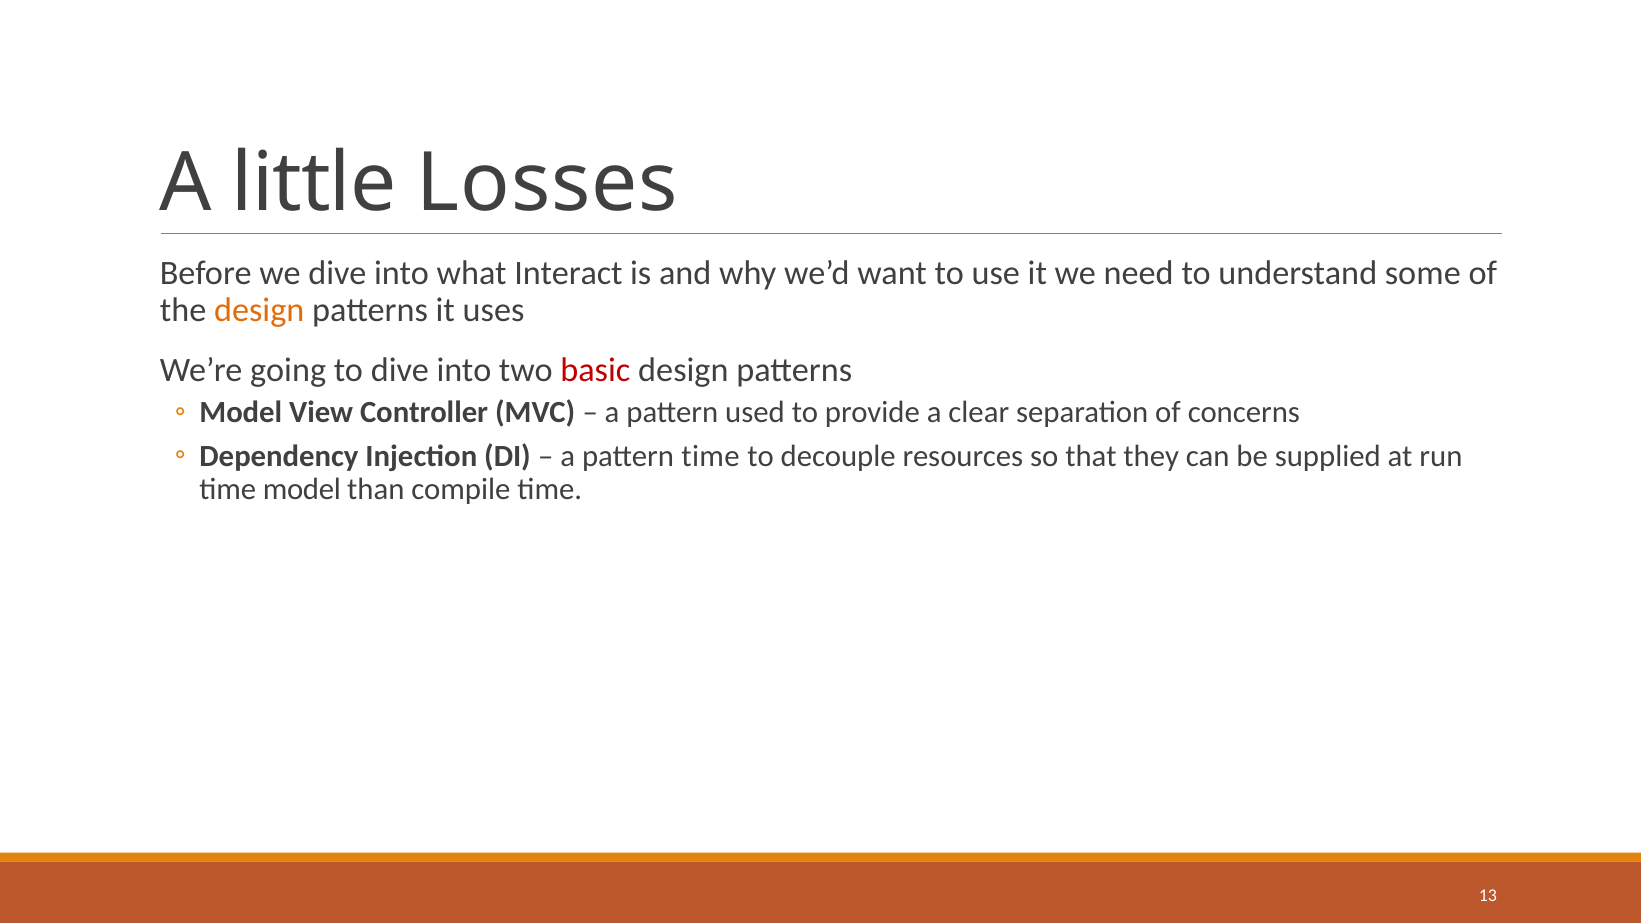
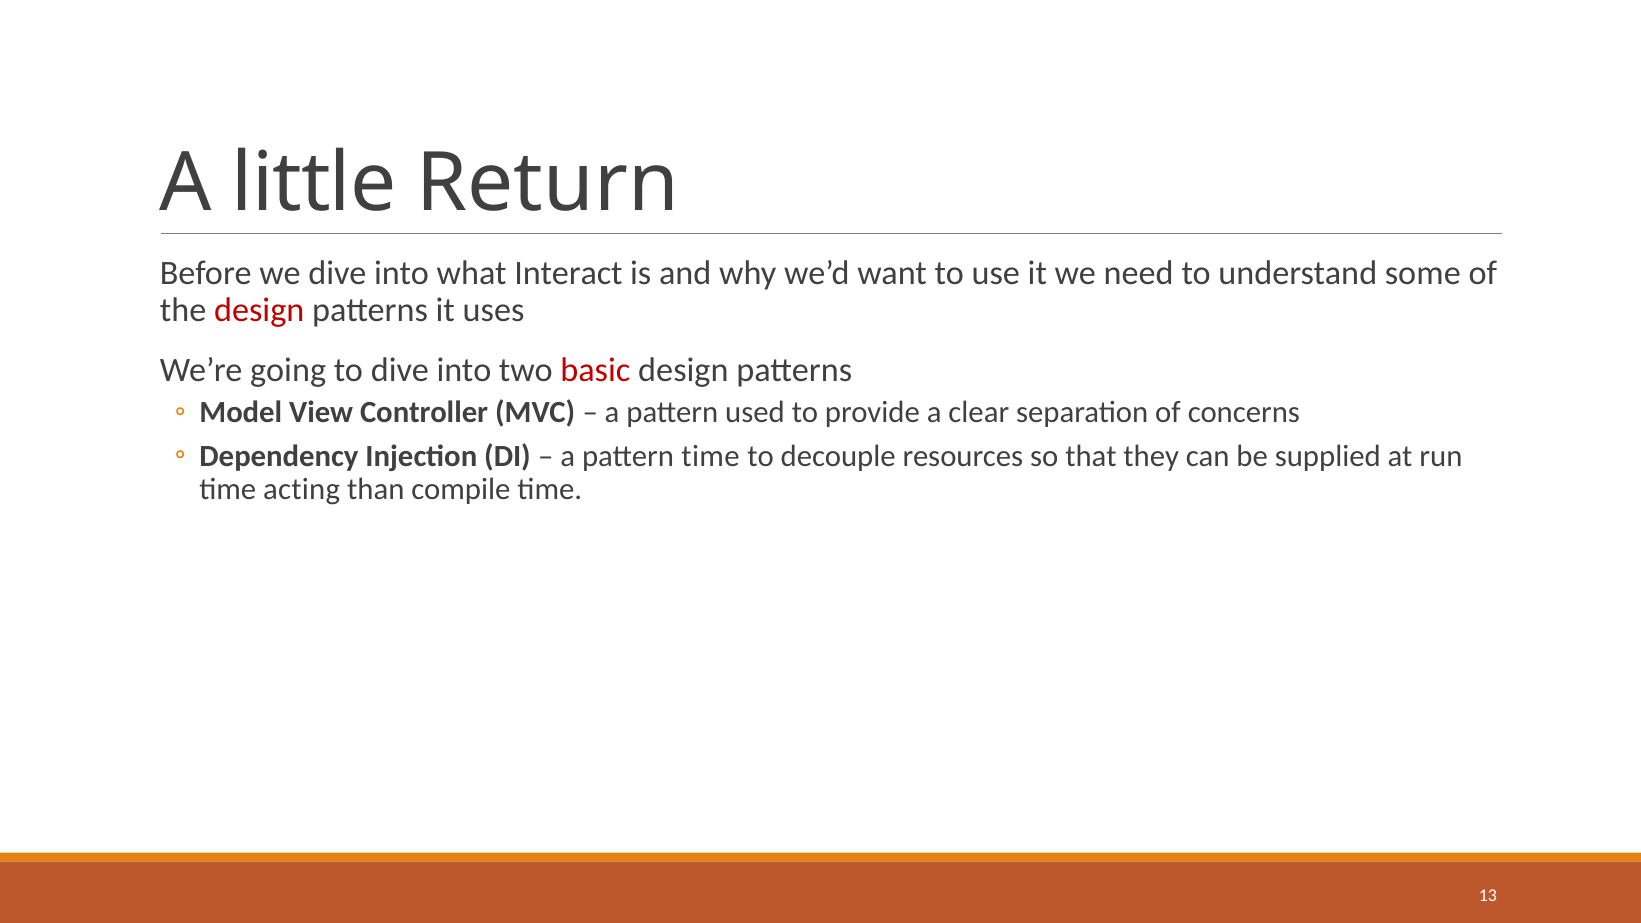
Losses: Losses -> Return
design at (259, 310) colour: orange -> red
time model: model -> acting
